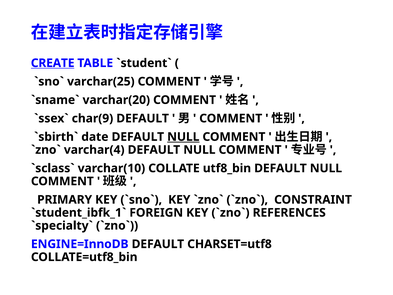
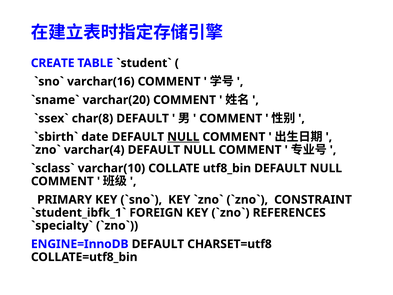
CREATE underline: present -> none
varchar(25: varchar(25 -> varchar(16
char(9: char(9 -> char(8
